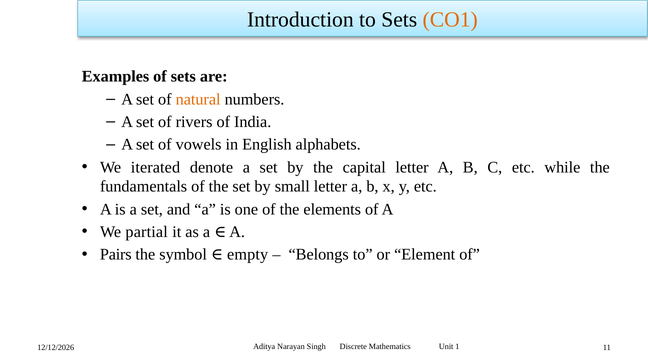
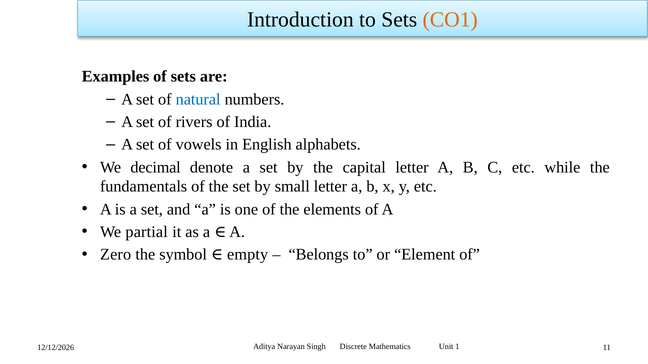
natural colour: orange -> blue
iterated: iterated -> decimal
Pairs: Pairs -> Zero
